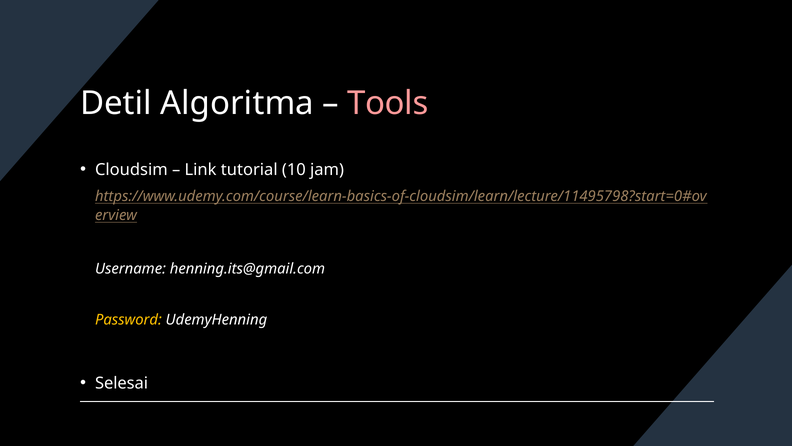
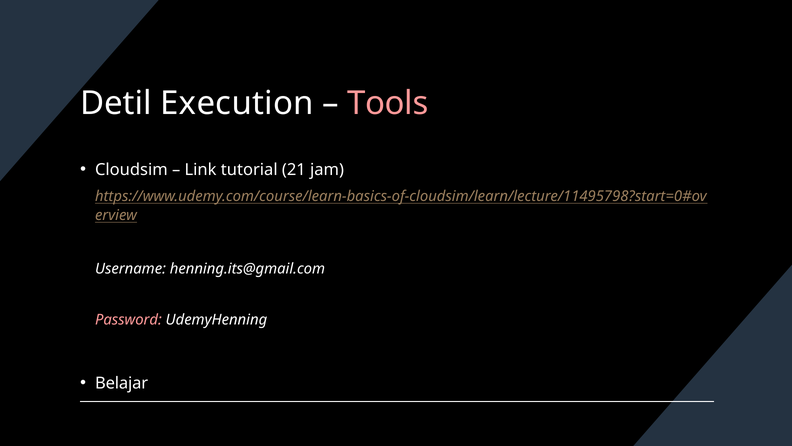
Algoritma: Algoritma -> Execution
10: 10 -> 21
Password colour: yellow -> pink
Selesai: Selesai -> Belajar
